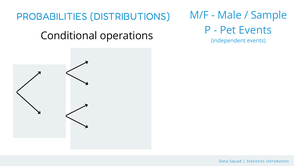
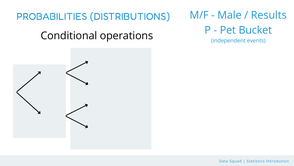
Sample: Sample -> Results
Pet Events: Events -> Bucket
